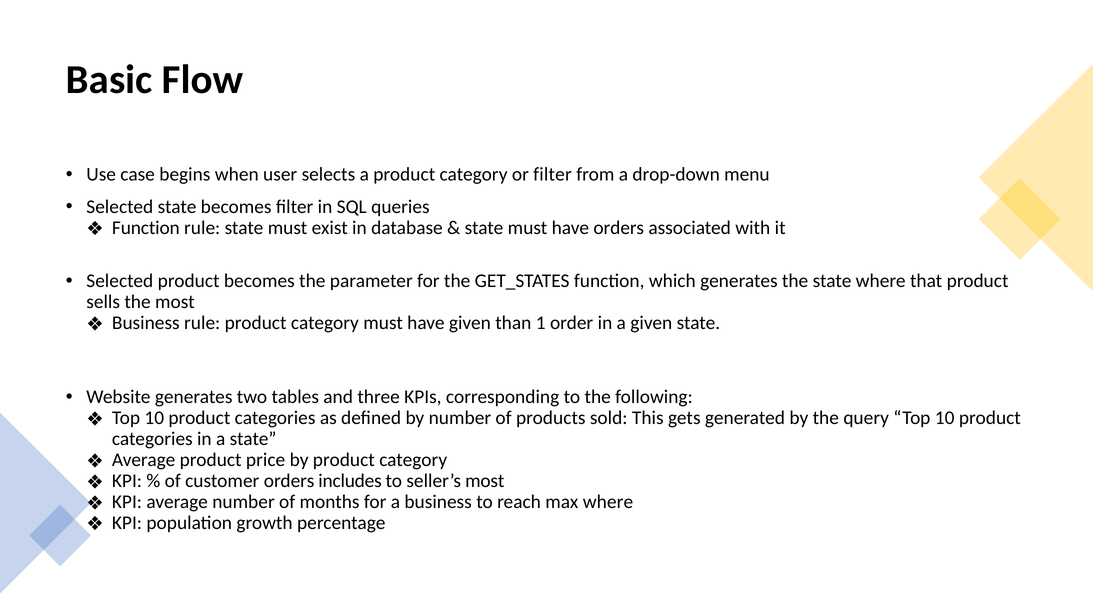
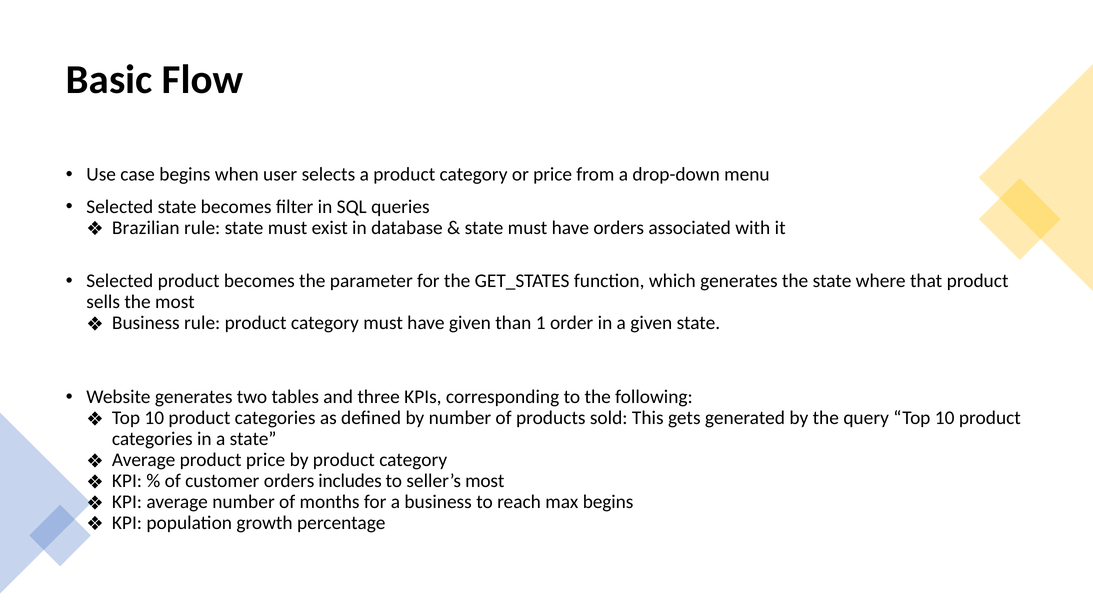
or filter: filter -> price
Function at (146, 228): Function -> Brazilian
max where: where -> begins
